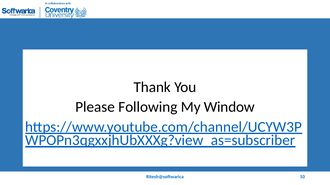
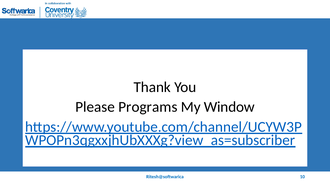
Following: Following -> Programs
